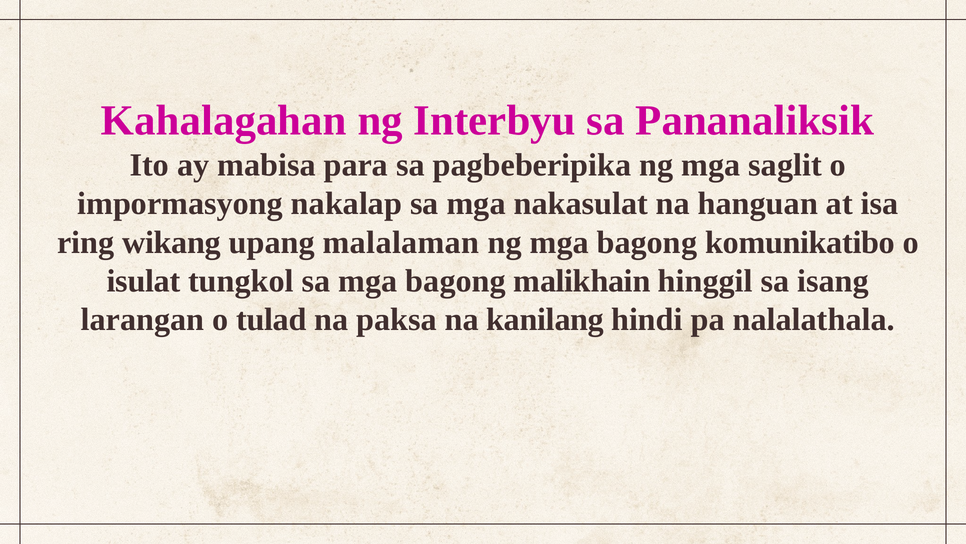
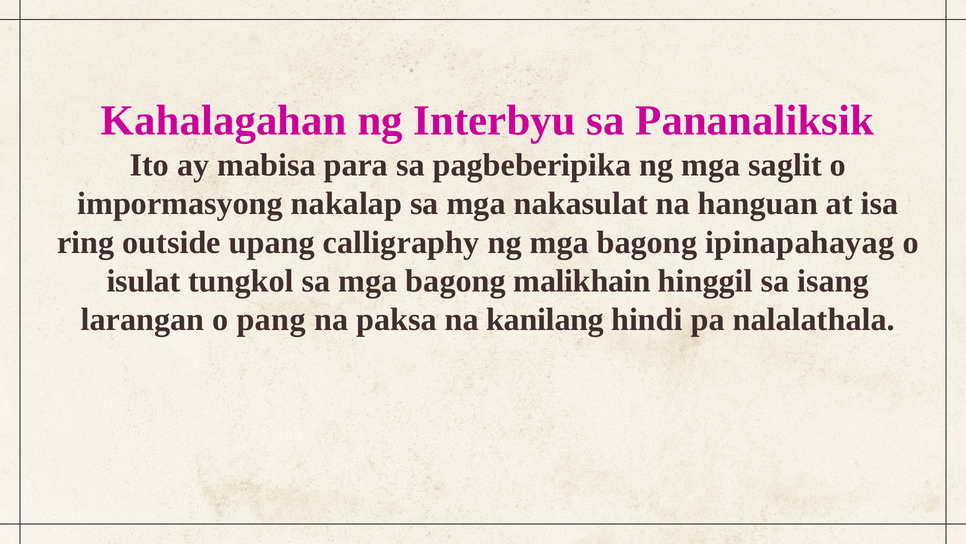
wikang: wikang -> outside
malalaman: malalaman -> calligraphy
komunikatibo: komunikatibo -> ipinapahayag
tulad: tulad -> pang
